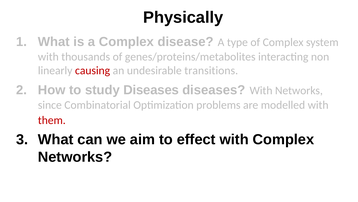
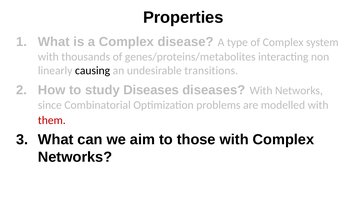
Physically: Physically -> Properties
causing colour: red -> black
effect: effect -> those
